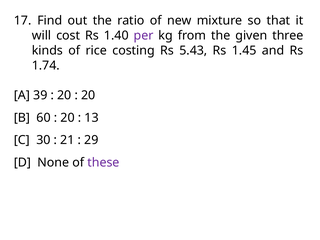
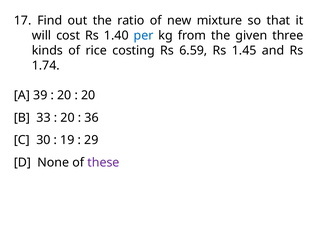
per colour: purple -> blue
5.43: 5.43 -> 6.59
60: 60 -> 33
13: 13 -> 36
21: 21 -> 19
